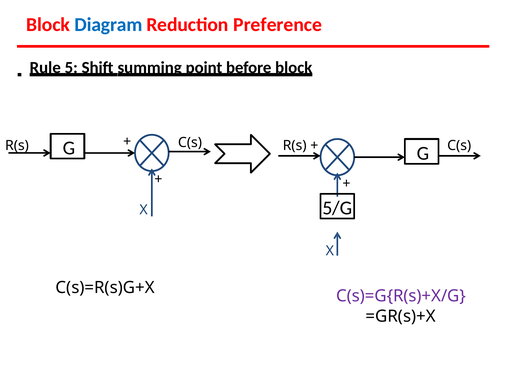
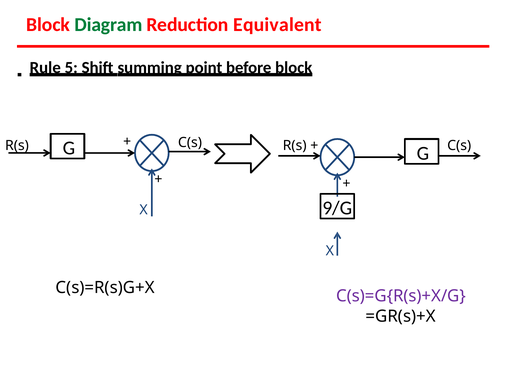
Diagram colour: blue -> green
Preference: Preference -> Equivalent
5/G: 5/G -> 9/G
